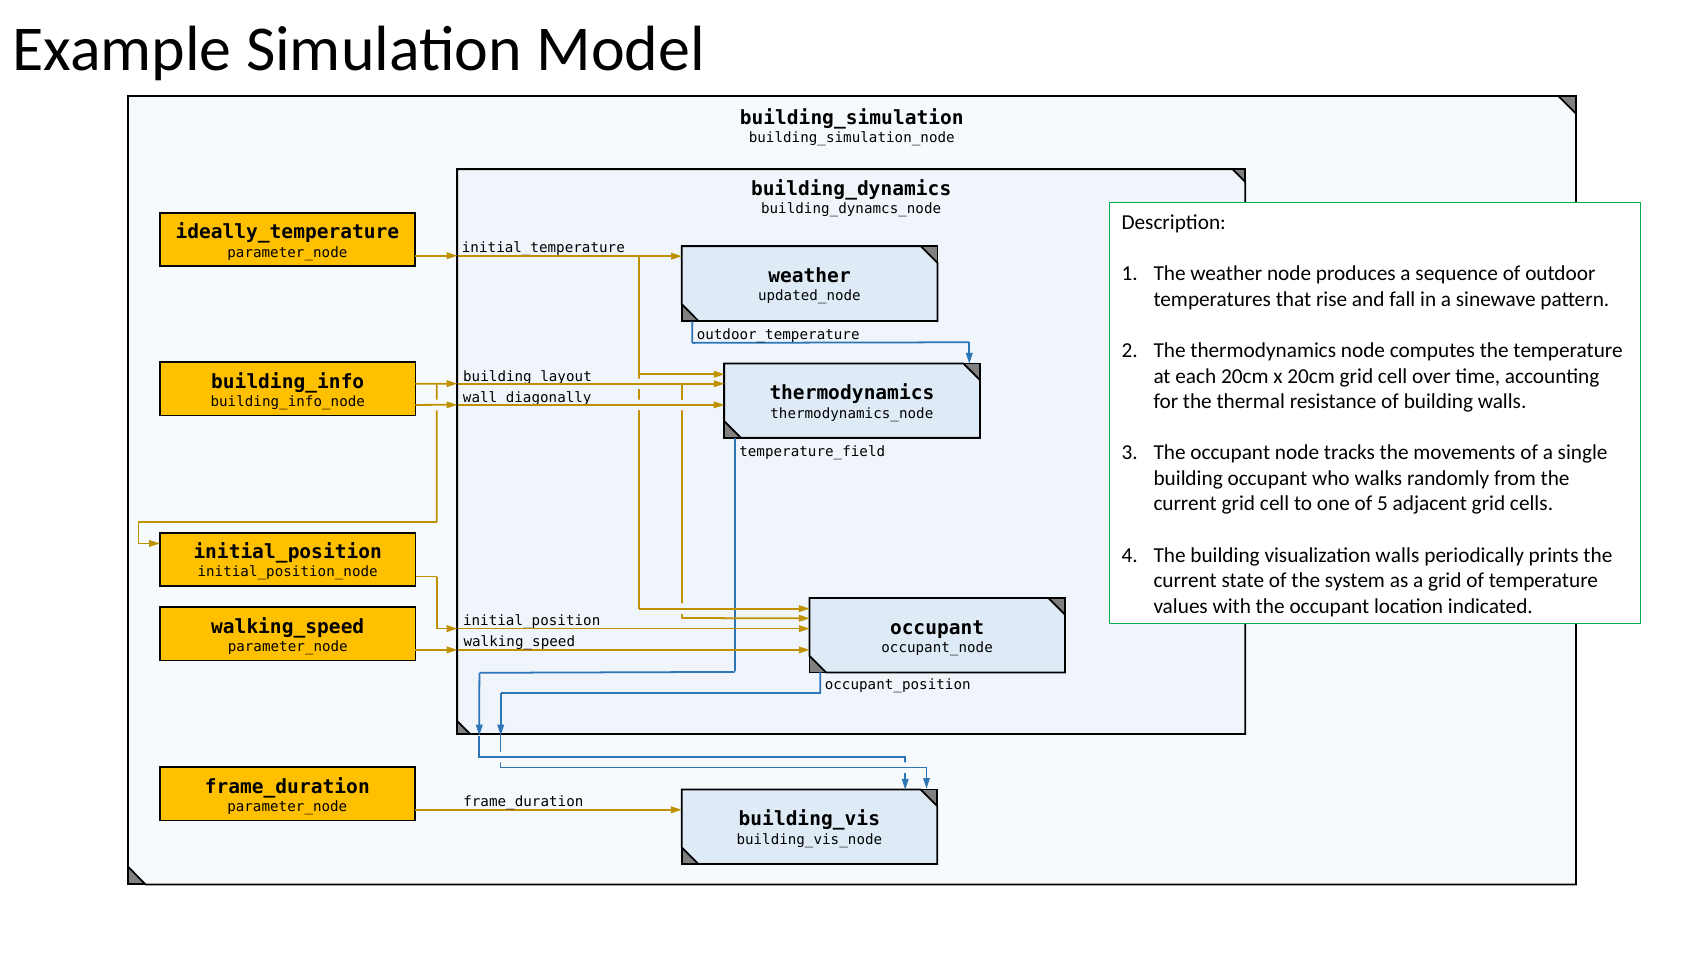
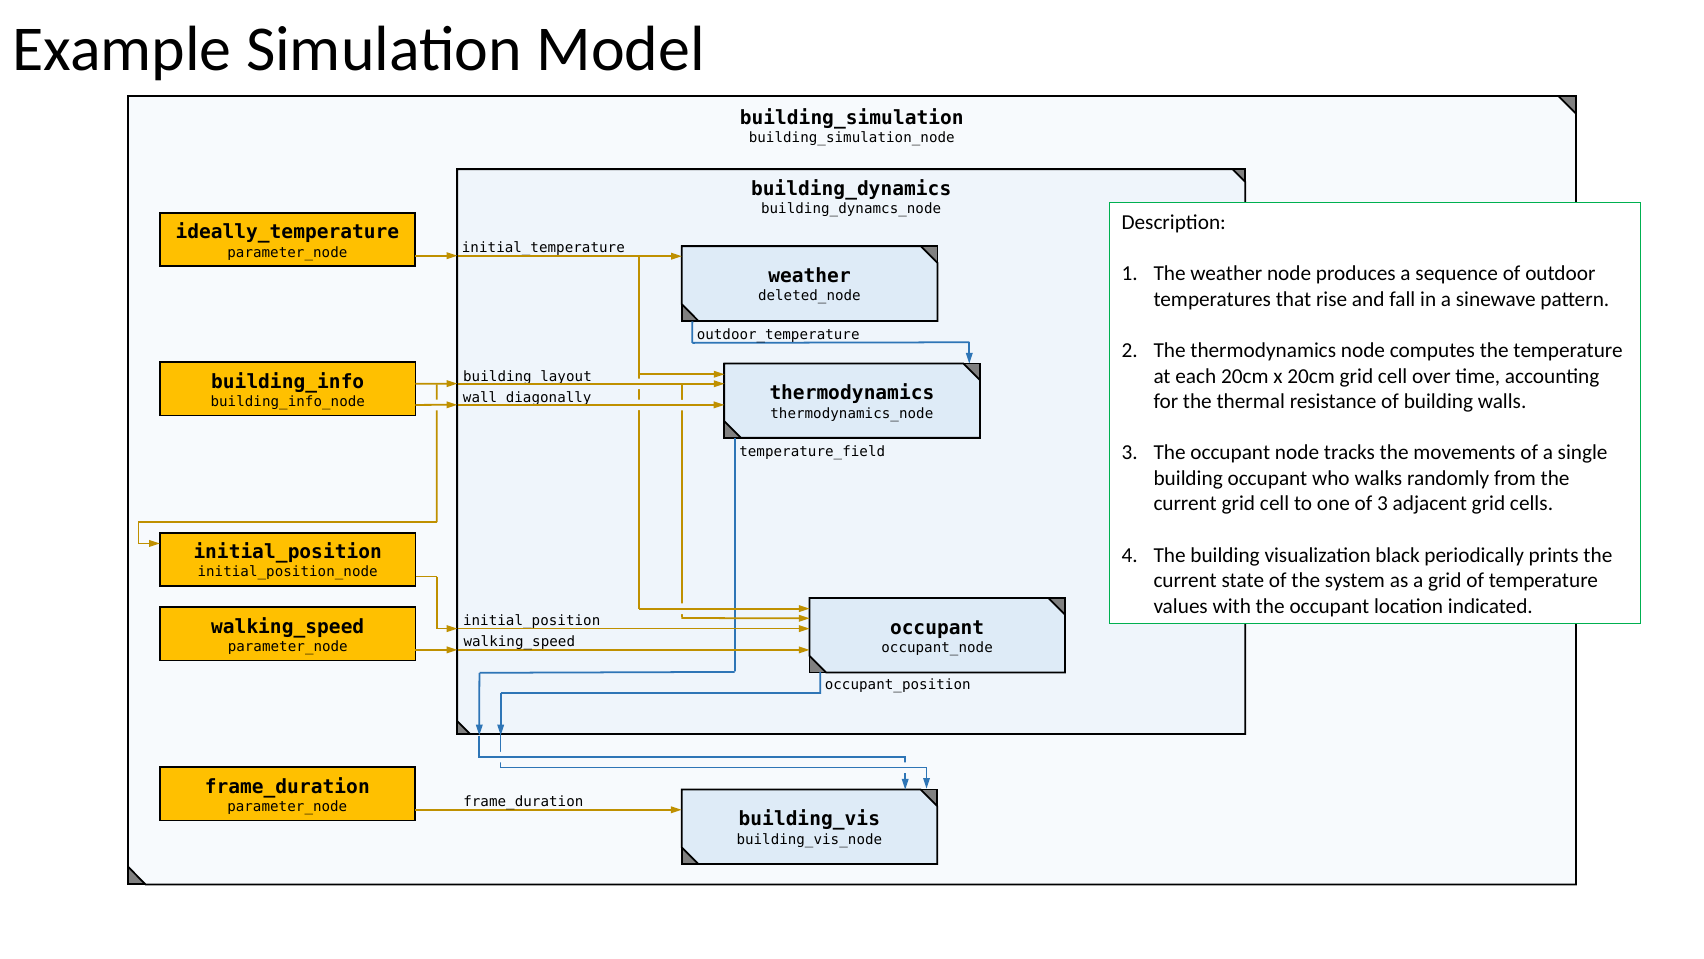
updated_node: updated_node -> deleted_node
of 5: 5 -> 3
visualization walls: walls -> black
